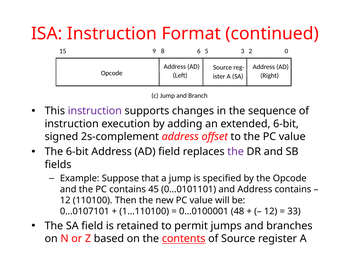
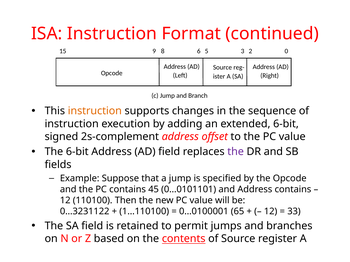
instruction at (95, 111) colour: purple -> orange
0…0107101: 0…0107101 -> 0…3231122
48: 48 -> 65
